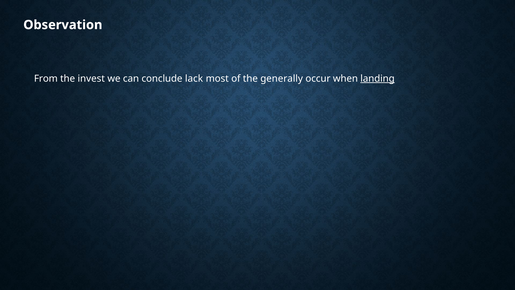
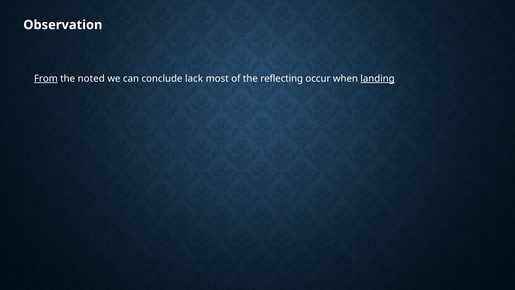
From underline: none -> present
invest: invest -> noted
generally: generally -> reflecting
